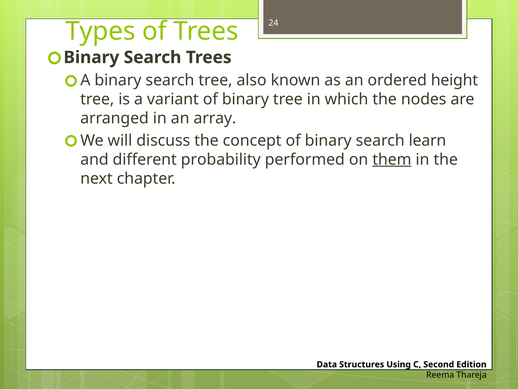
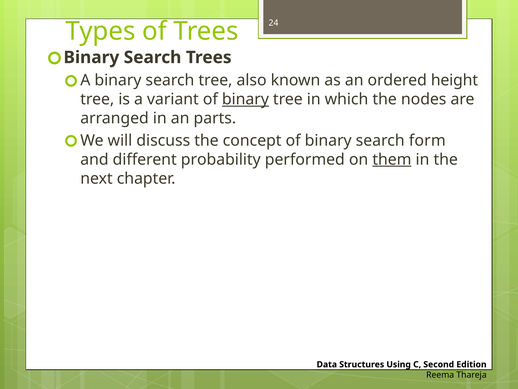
binary at (245, 99) underline: none -> present
array: array -> parts
learn: learn -> form
